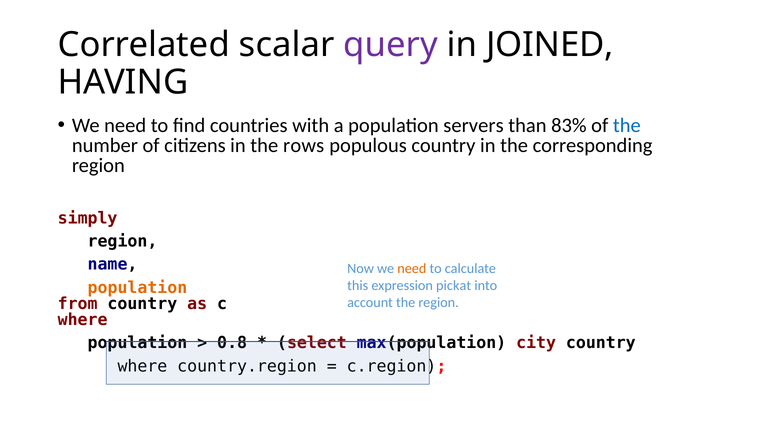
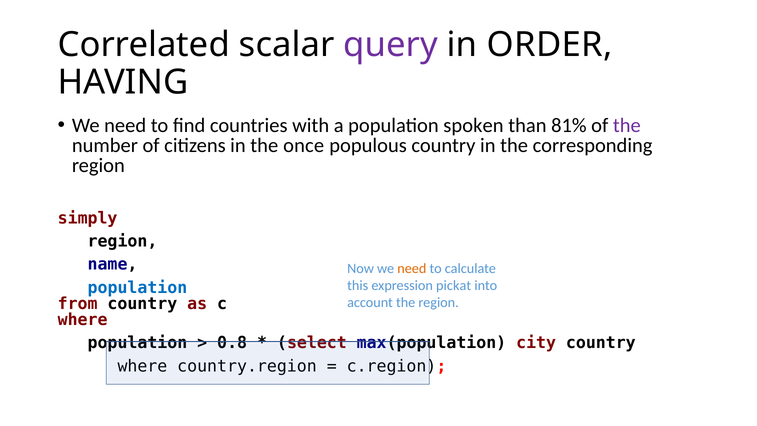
JOINED: JOINED -> ORDER
servers: servers -> spoken
83%: 83% -> 81%
the at (627, 125) colour: blue -> purple
rows: rows -> once
population at (137, 287) colour: orange -> blue
